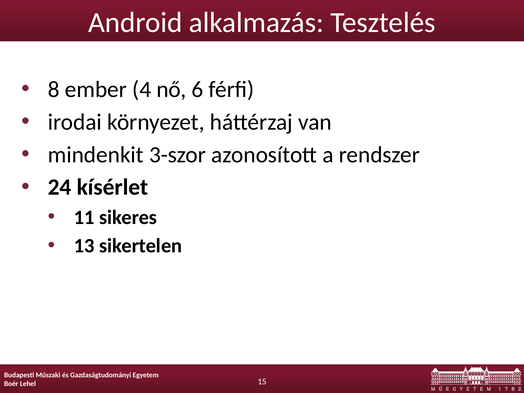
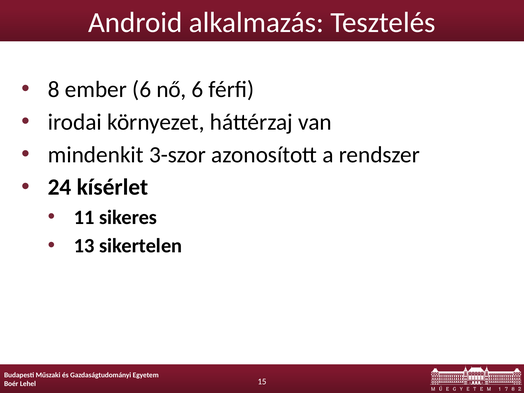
ember 4: 4 -> 6
